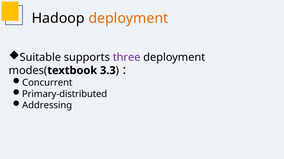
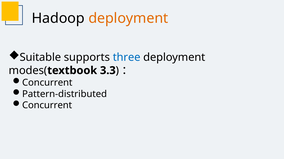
three colour: purple -> blue
Primary-distributed: Primary-distributed -> Pattern-distributed
Addressing at (47, 106): Addressing -> Concurrent
